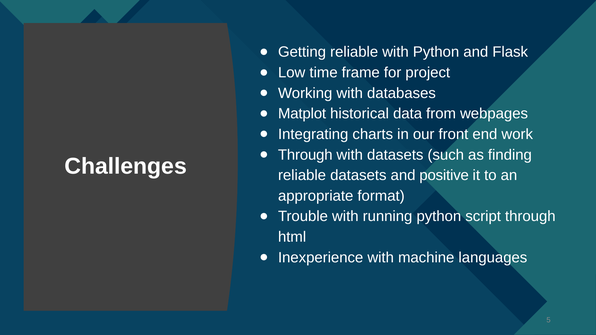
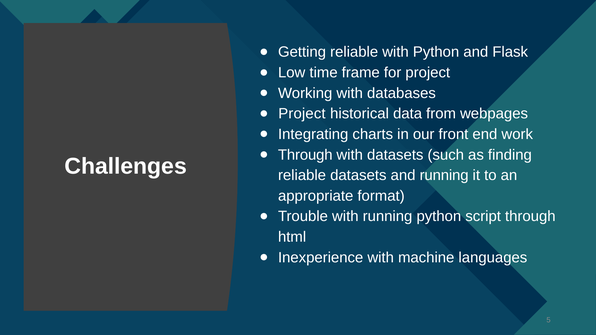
Matplot at (302, 114): Matplot -> Project
and positive: positive -> running
